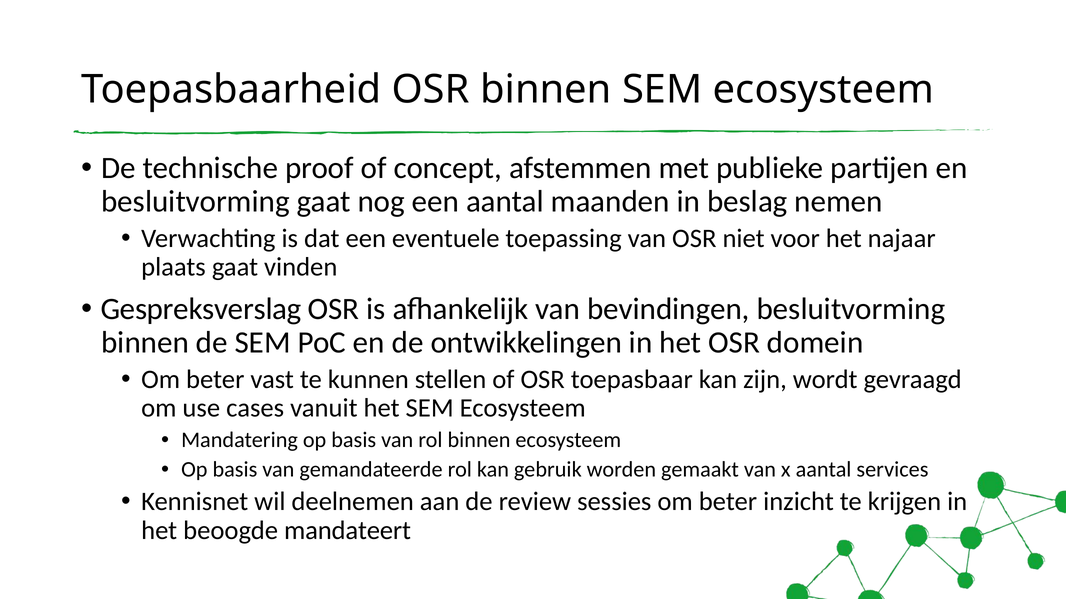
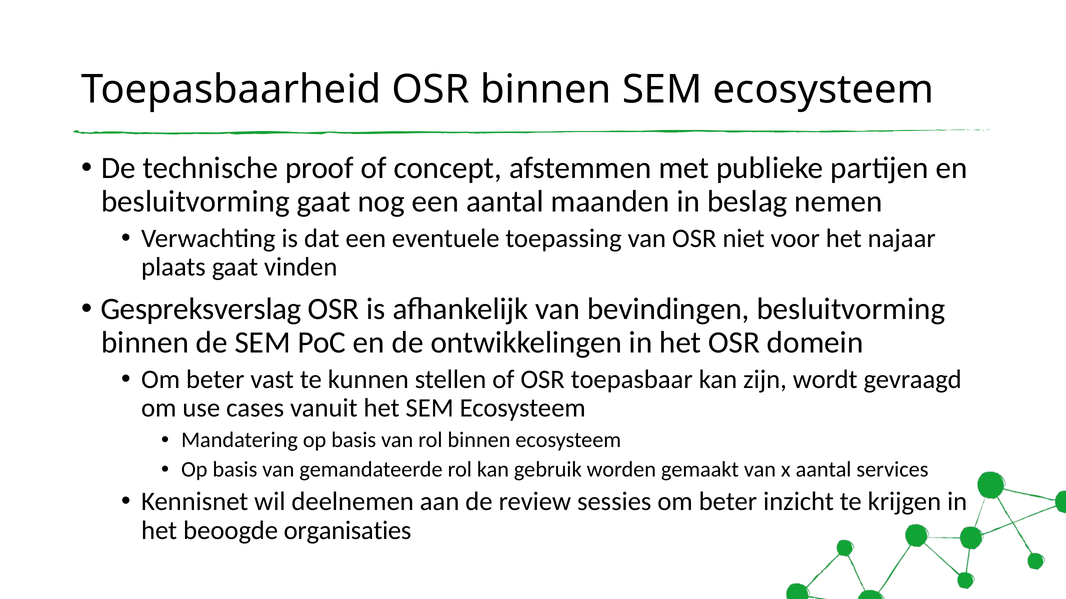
mandateert: mandateert -> organisaties
